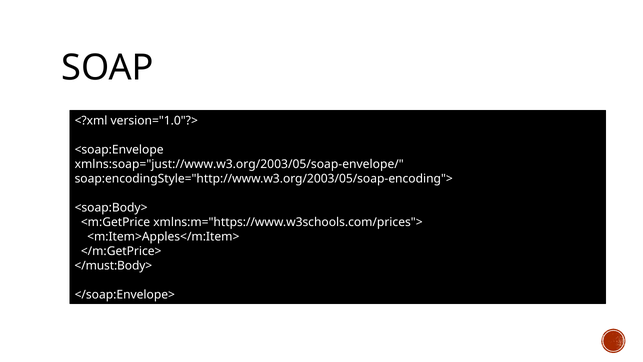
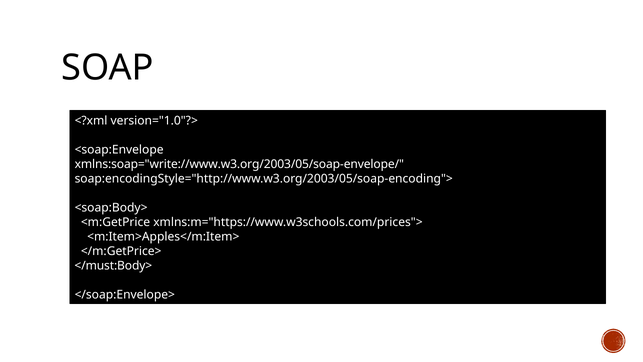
xmlns:soap="just://www.w3.org/2003/05/soap-envelope/: xmlns:soap="just://www.w3.org/2003/05/soap-envelope/ -> xmlns:soap="write://www.w3.org/2003/05/soap-envelope/
